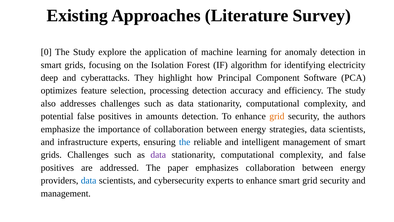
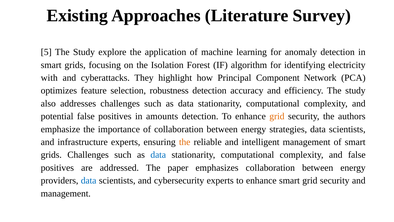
0: 0 -> 5
deep: deep -> with
Software: Software -> Network
processing: processing -> robustness
the at (185, 142) colour: blue -> orange
data at (158, 155) colour: purple -> blue
